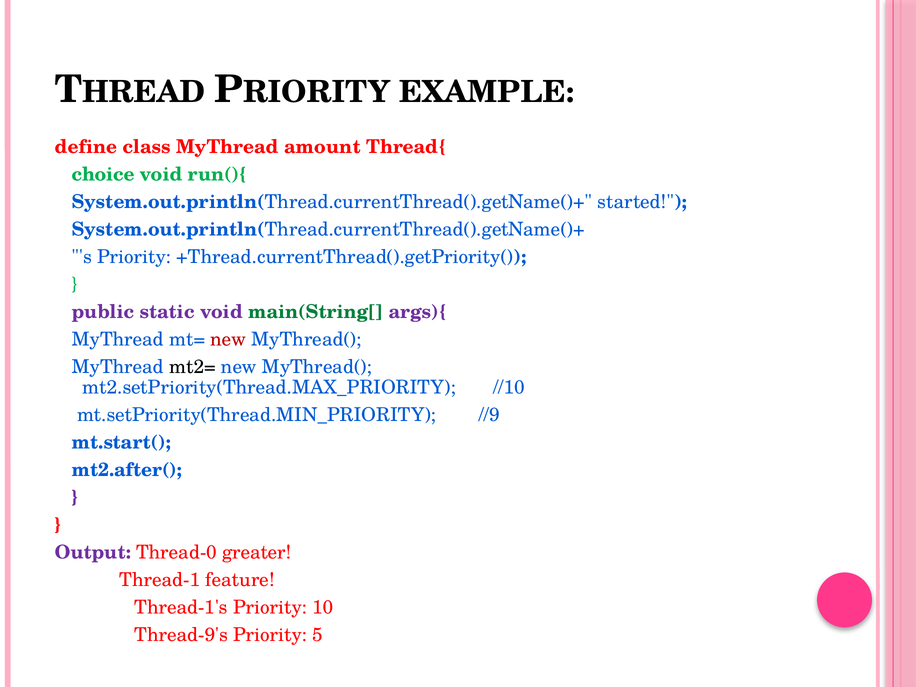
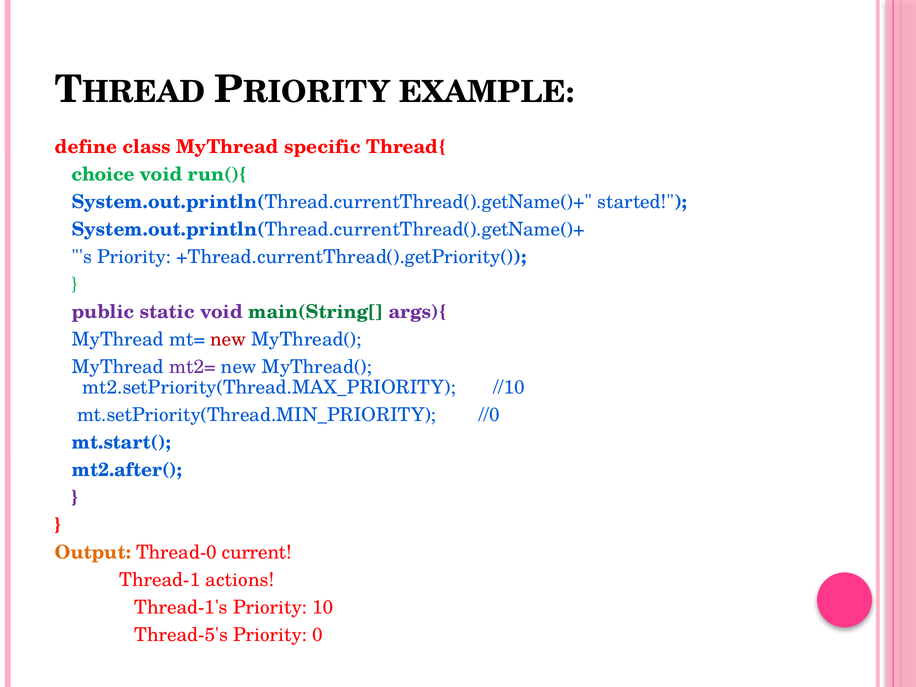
amount: amount -> specific
mt2= colour: black -> purple
//9: //9 -> //0
Output colour: purple -> orange
greater: greater -> current
feature: feature -> actions
Thread-9's: Thread-9's -> Thread-5's
5: 5 -> 0
